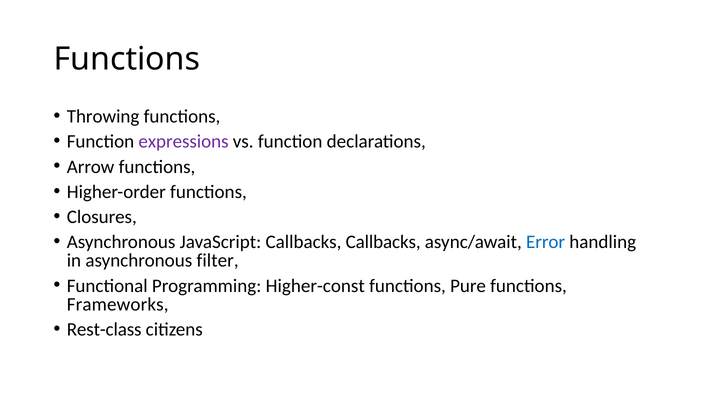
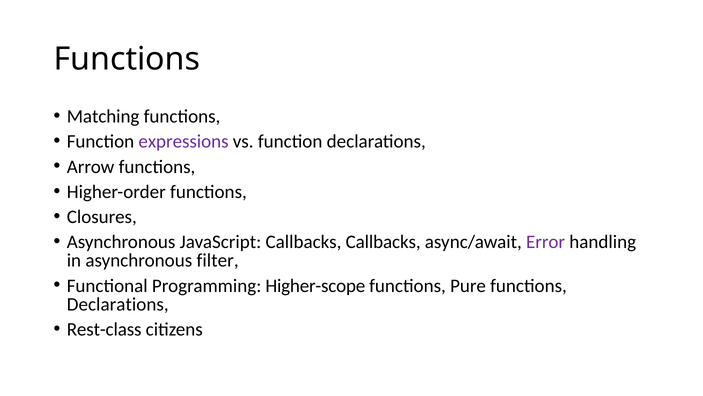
Throwing: Throwing -> Matching
Error colour: blue -> purple
Higher-const: Higher-const -> Higher-scope
Frameworks at (118, 304): Frameworks -> Declarations
